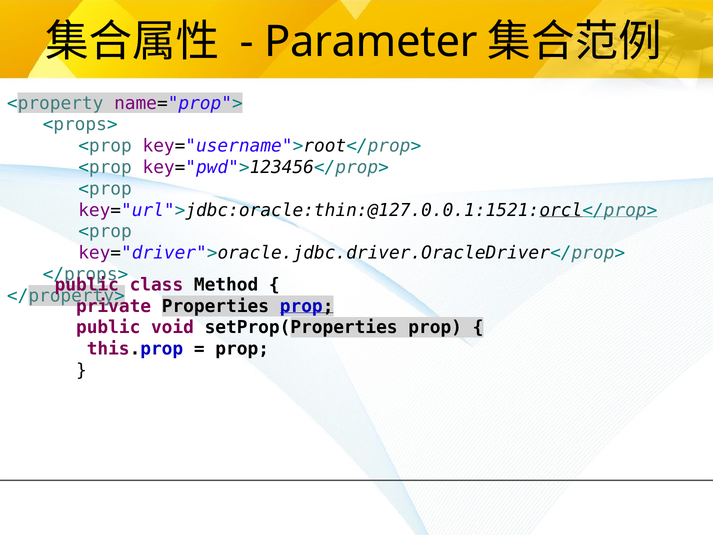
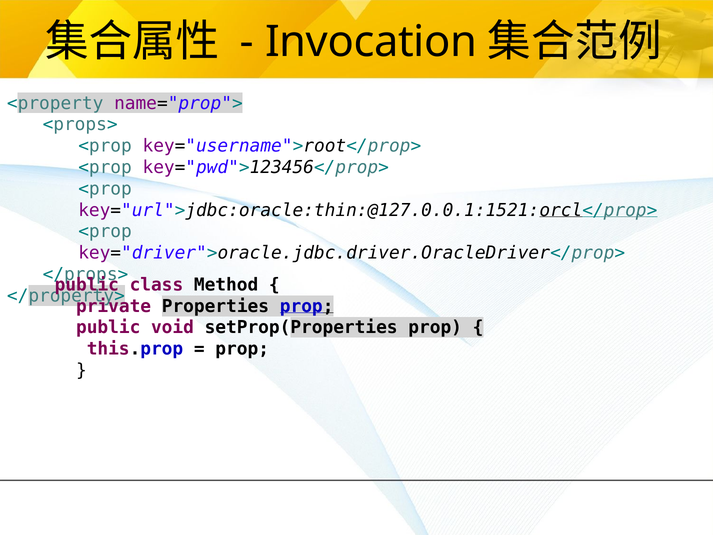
Parameter: Parameter -> Invocation
